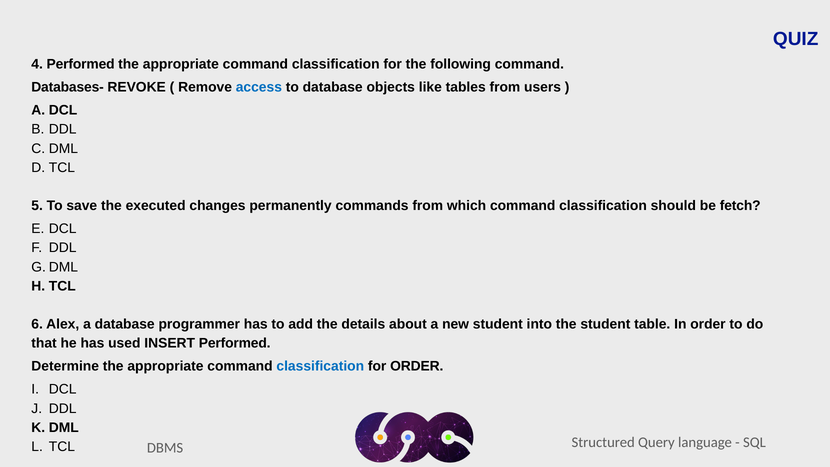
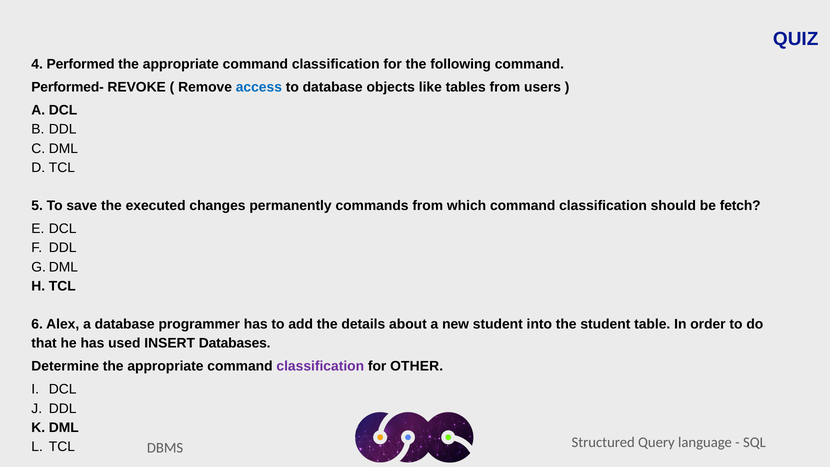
Databases-: Databases- -> Performed-
INSERT Performed: Performed -> Databases
classification at (320, 366) colour: blue -> purple
for ORDER: ORDER -> OTHER
